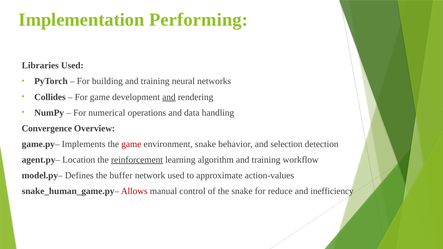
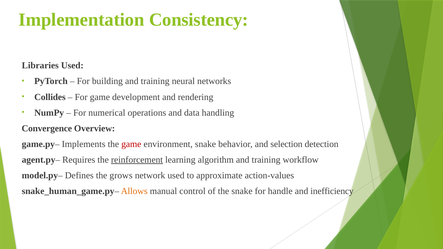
Performing: Performing -> Consistency
and at (169, 97) underline: present -> none
Location: Location -> Requires
buffer: buffer -> grows
Allows colour: red -> orange
reduce: reduce -> handle
